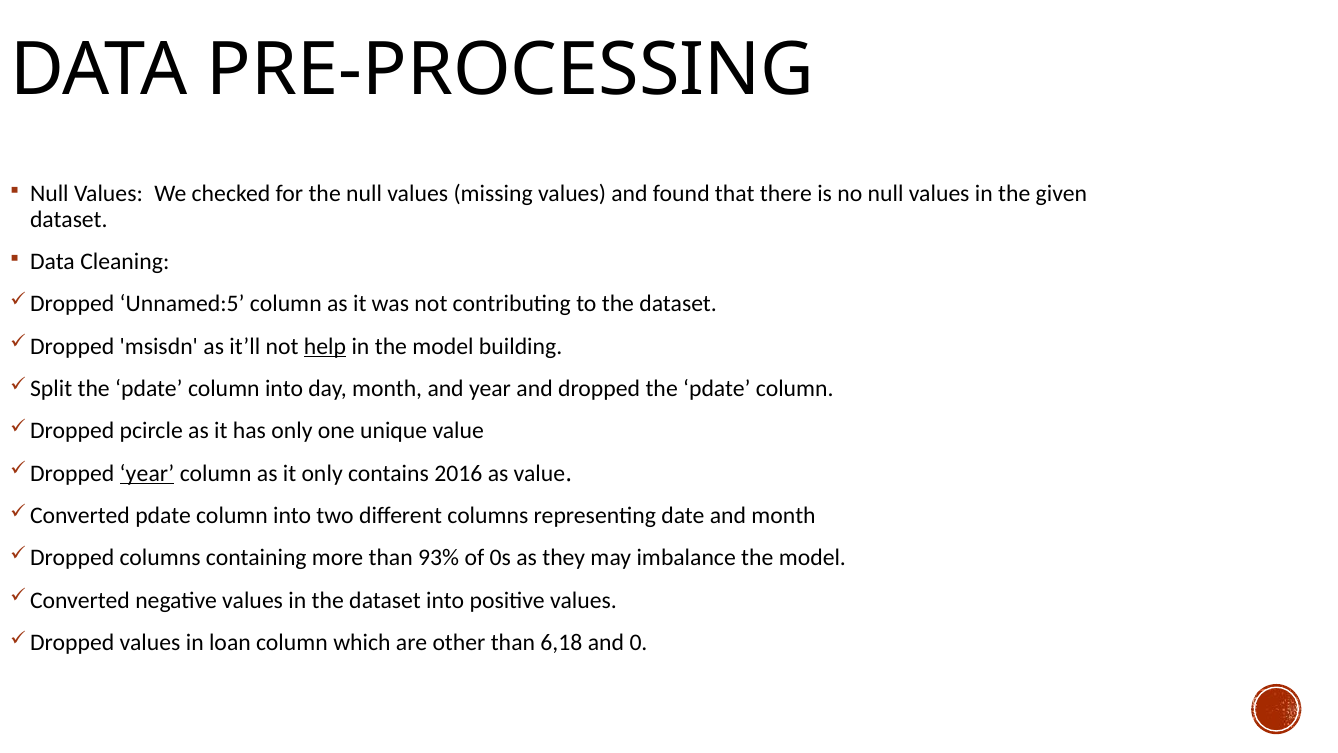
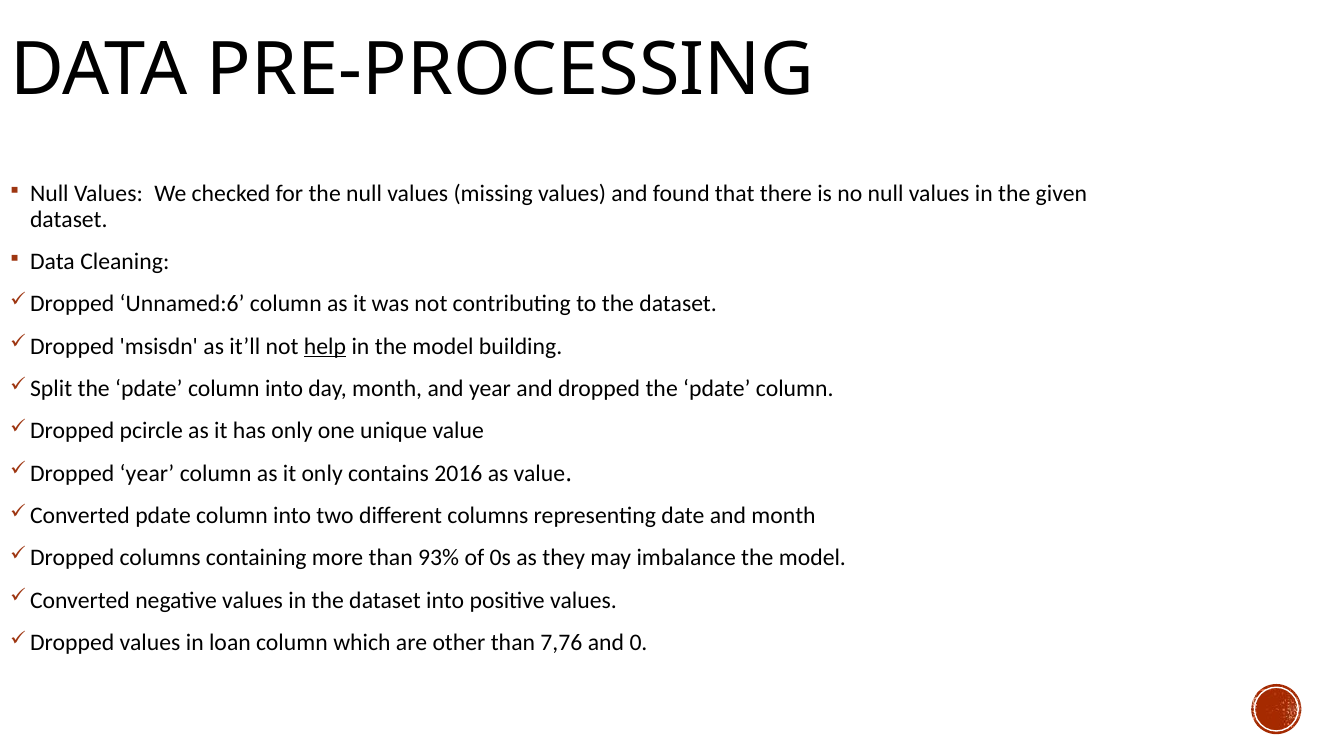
Unnamed:5: Unnamed:5 -> Unnamed:6
year at (147, 473) underline: present -> none
6,18: 6,18 -> 7,76
